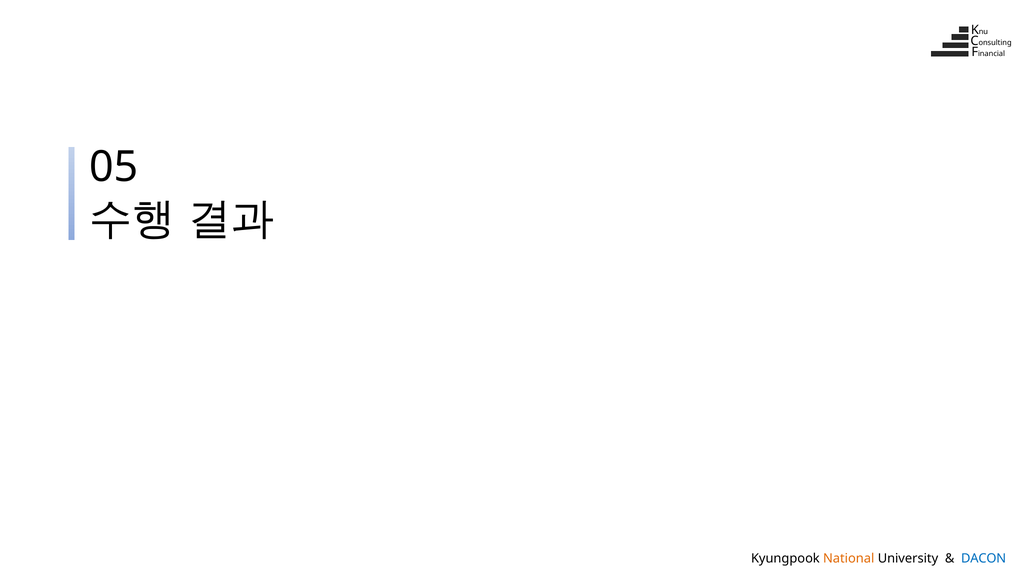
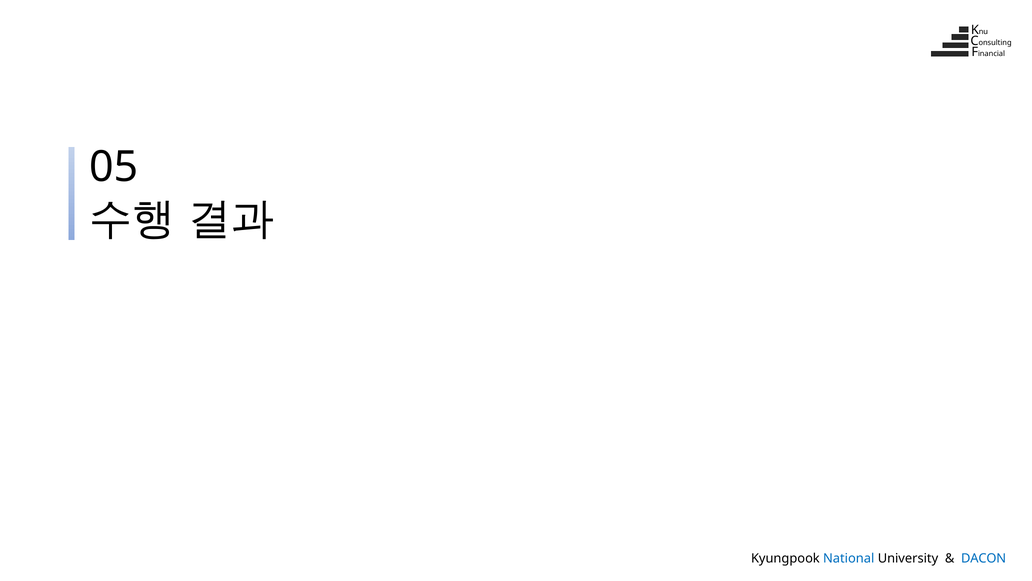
National colour: orange -> blue
